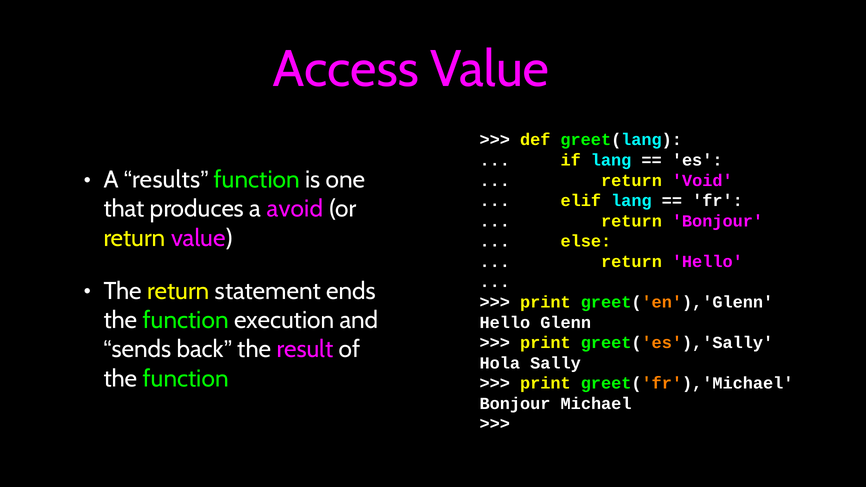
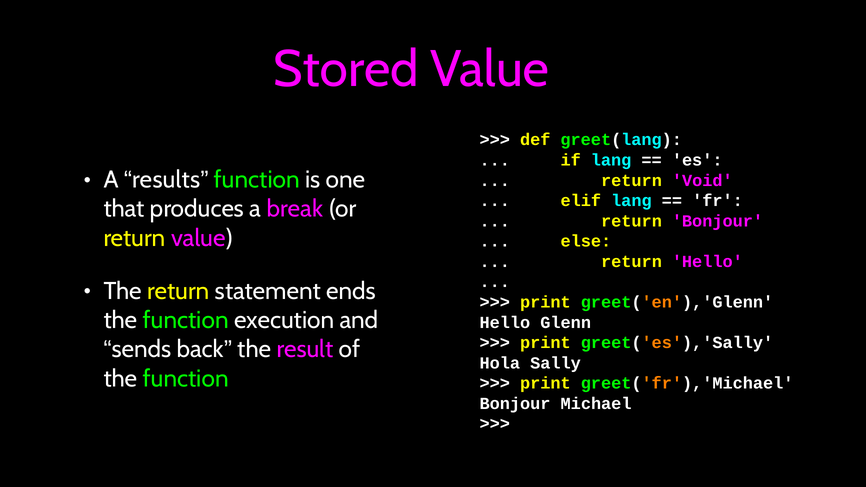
Access: Access -> Stored
avoid: avoid -> break
